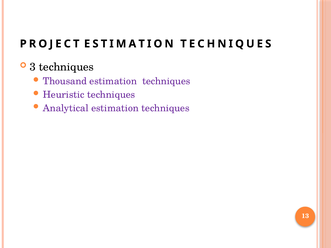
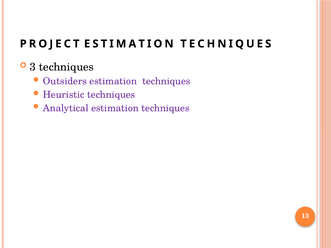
Thousand: Thousand -> Outsiders
